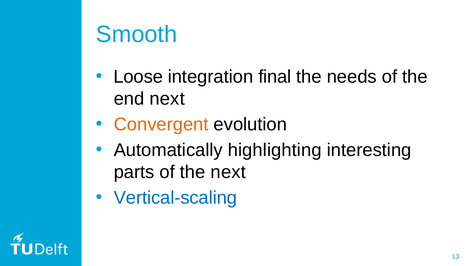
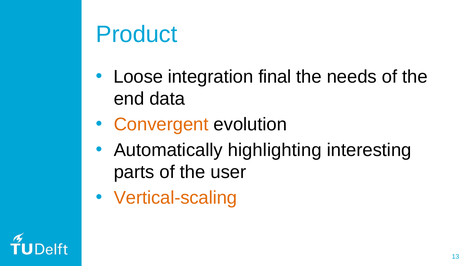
Smooth: Smooth -> Product
end next: next -> data
the next: next -> user
Vertical-scaling colour: blue -> orange
